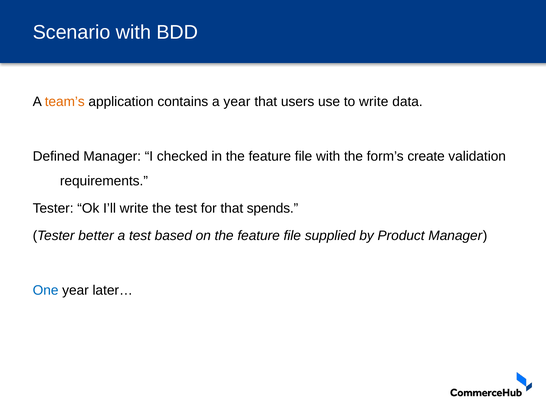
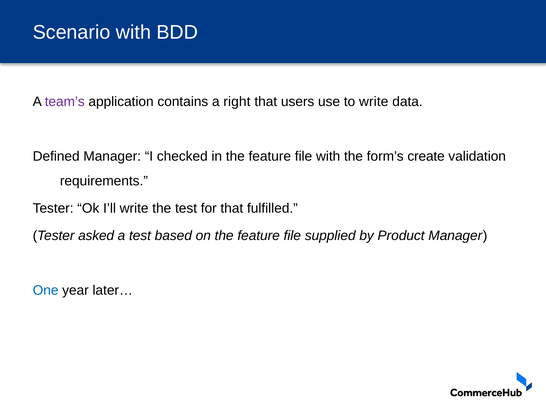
team’s colour: orange -> purple
a year: year -> right
spends: spends -> fulfilled
better: better -> asked
